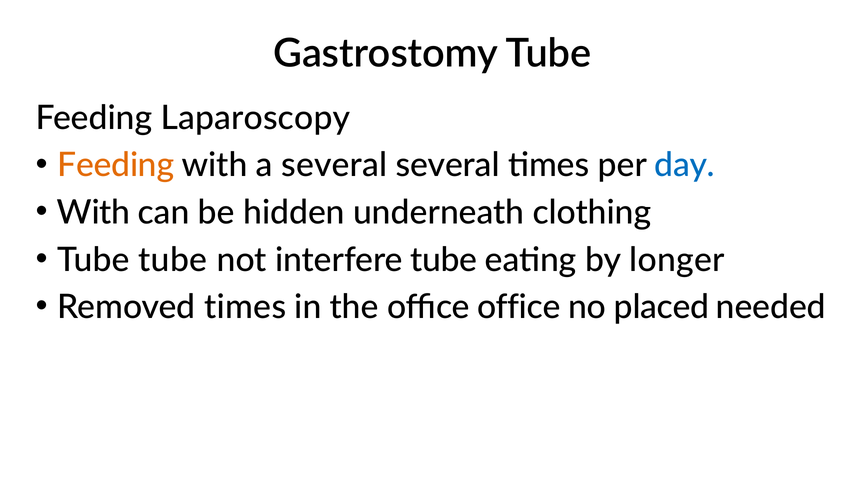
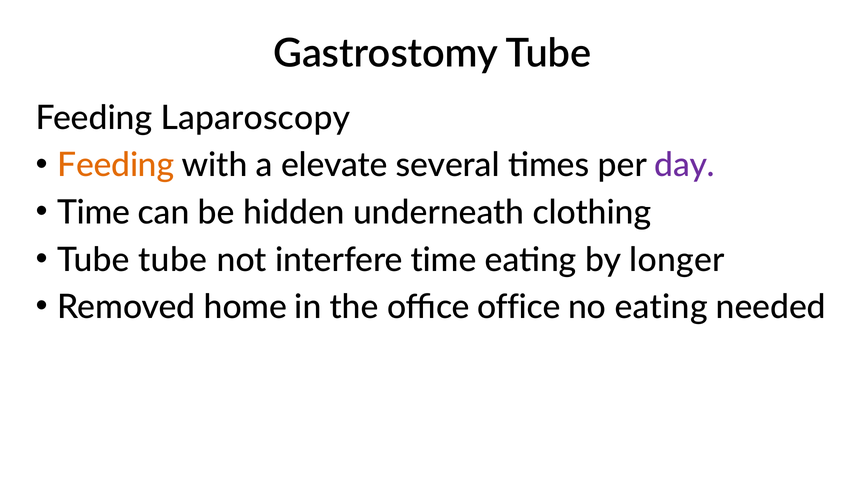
a several: several -> elevate
day colour: blue -> purple
With at (94, 212): With -> Time
interfere tube: tube -> time
Removed times: times -> home
no placed: placed -> eating
